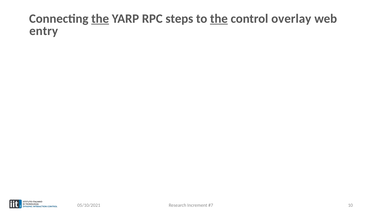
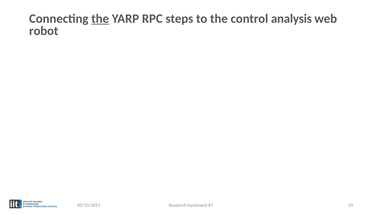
the at (219, 19) underline: present -> none
overlay: overlay -> analysis
entry: entry -> robot
